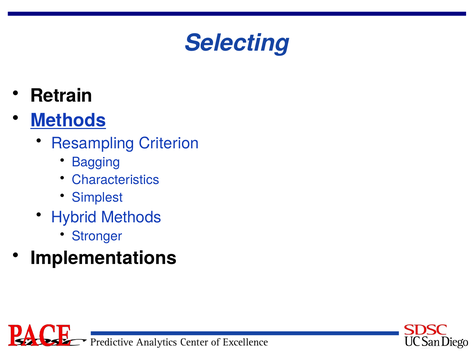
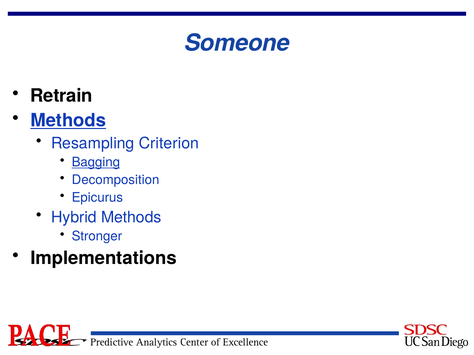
Selecting: Selecting -> Someone
Bagging underline: none -> present
Characteristics: Characteristics -> Decomposition
Simplest: Simplest -> Epicurus
